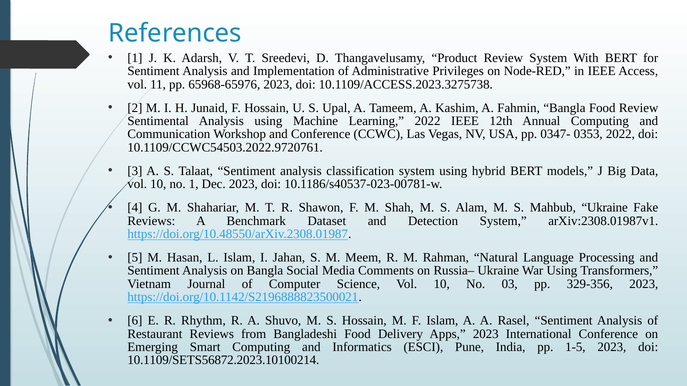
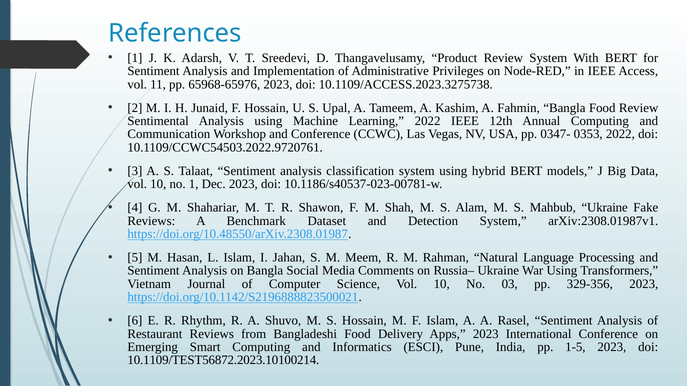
10.1109/SETS56872.2023.10100214: 10.1109/SETS56872.2023.10100214 -> 10.1109/TEST56872.2023.10100214
